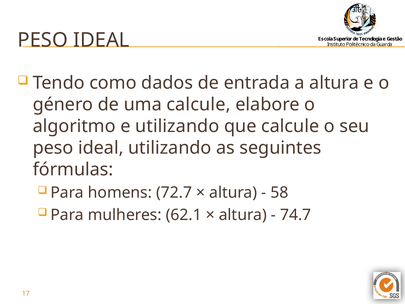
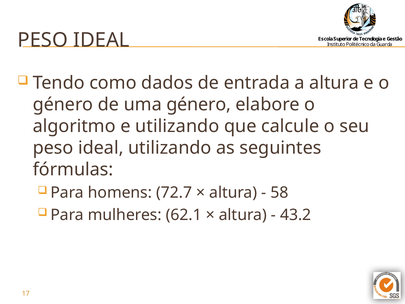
uma calcule: calcule -> género
74.7: 74.7 -> 43.2
